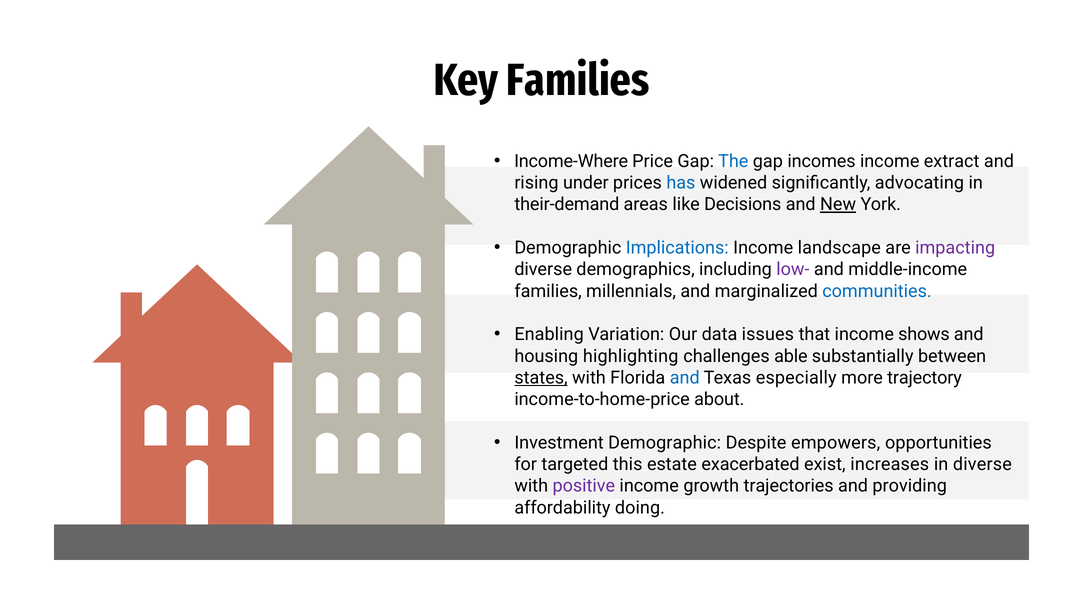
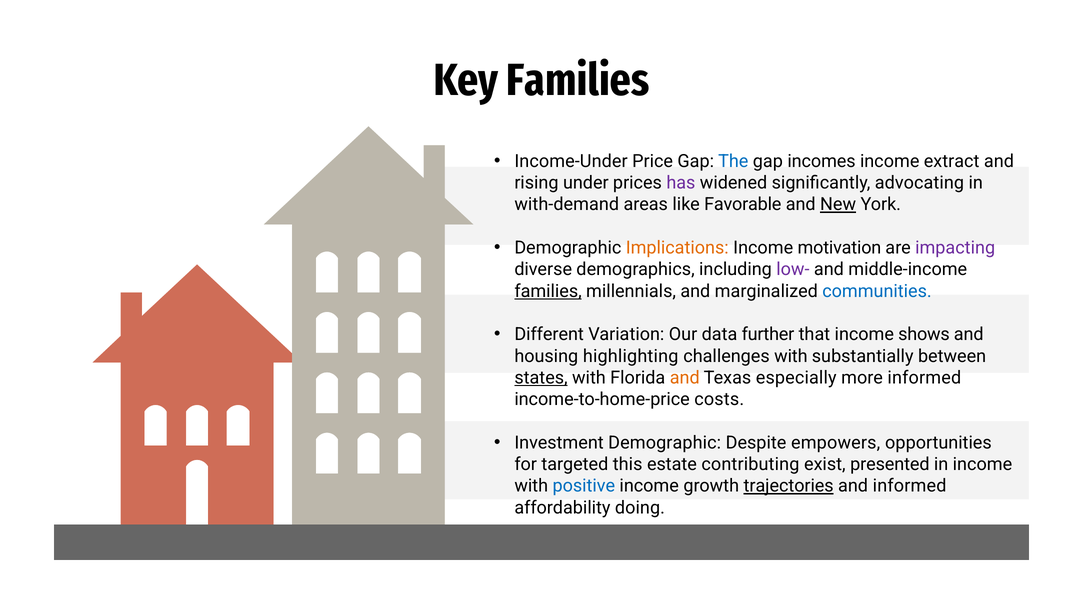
Income-Where: Income-Where -> Income-Under
has colour: blue -> purple
their-demand: their-demand -> with-demand
Decisions: Decisions -> Favorable
Implications colour: blue -> orange
landscape: landscape -> motivation
families at (548, 291) underline: none -> present
Enabling: Enabling -> Different
issues: issues -> further
challenges able: able -> with
and at (685, 378) colour: blue -> orange
more trajectory: trajectory -> informed
about: about -> costs
exacerbated: exacerbated -> contributing
increases: increases -> presented
in diverse: diverse -> income
positive colour: purple -> blue
trajectories underline: none -> present
and providing: providing -> informed
